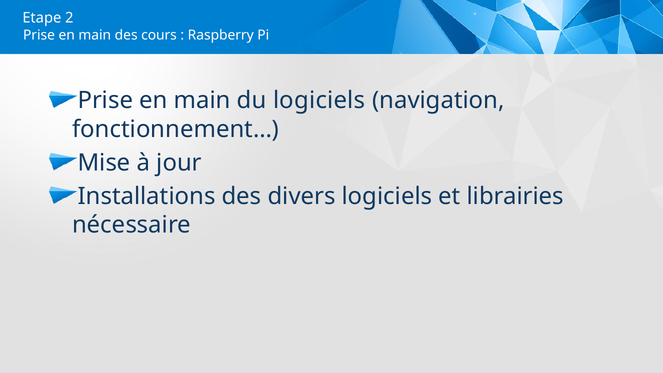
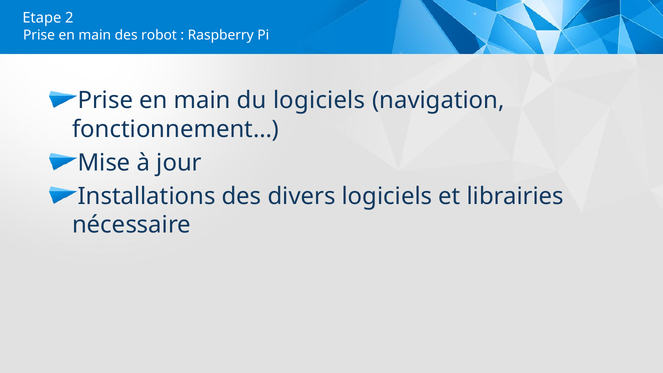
cours: cours -> robot
